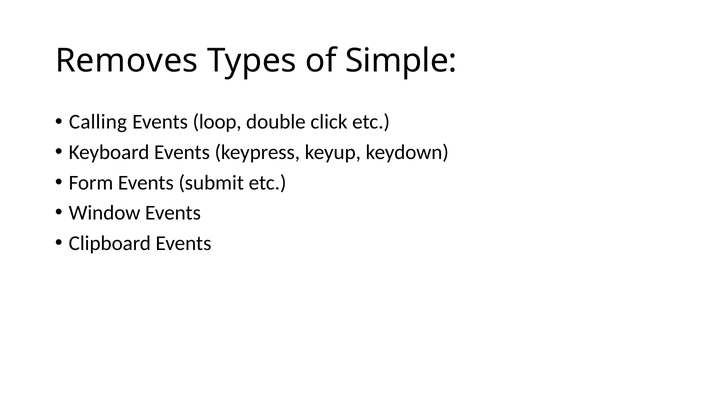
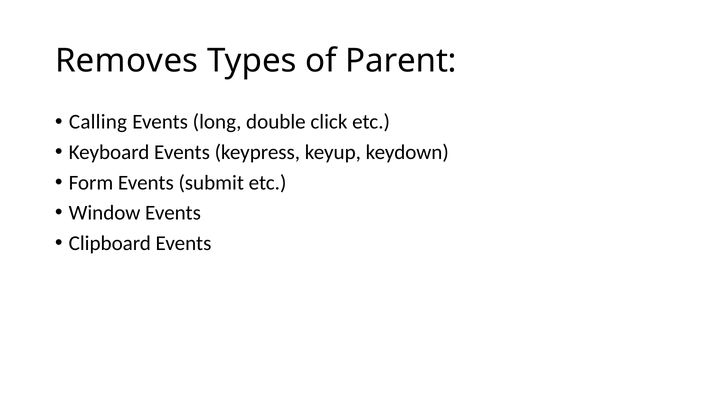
Simple: Simple -> Parent
loop: loop -> long
